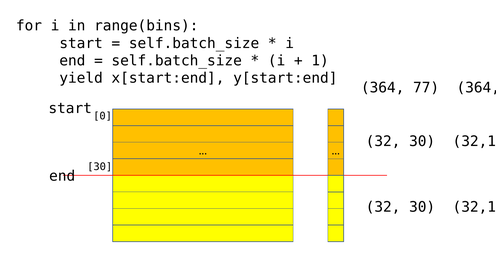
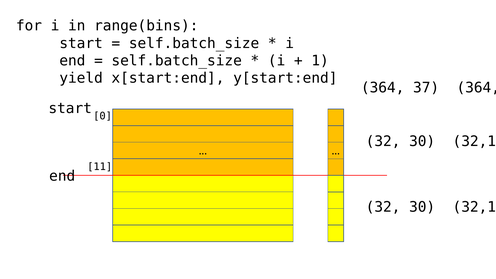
77: 77 -> 37
30 at (100, 167): 30 -> 11
